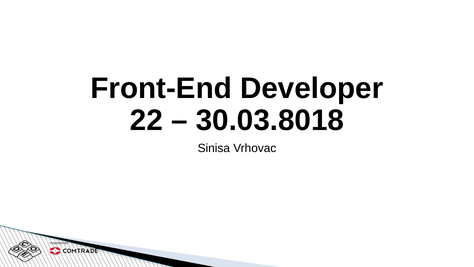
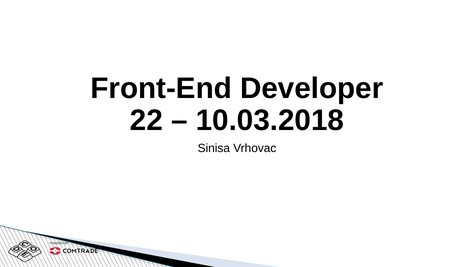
30.03.8018: 30.03.8018 -> 10.03.2018
